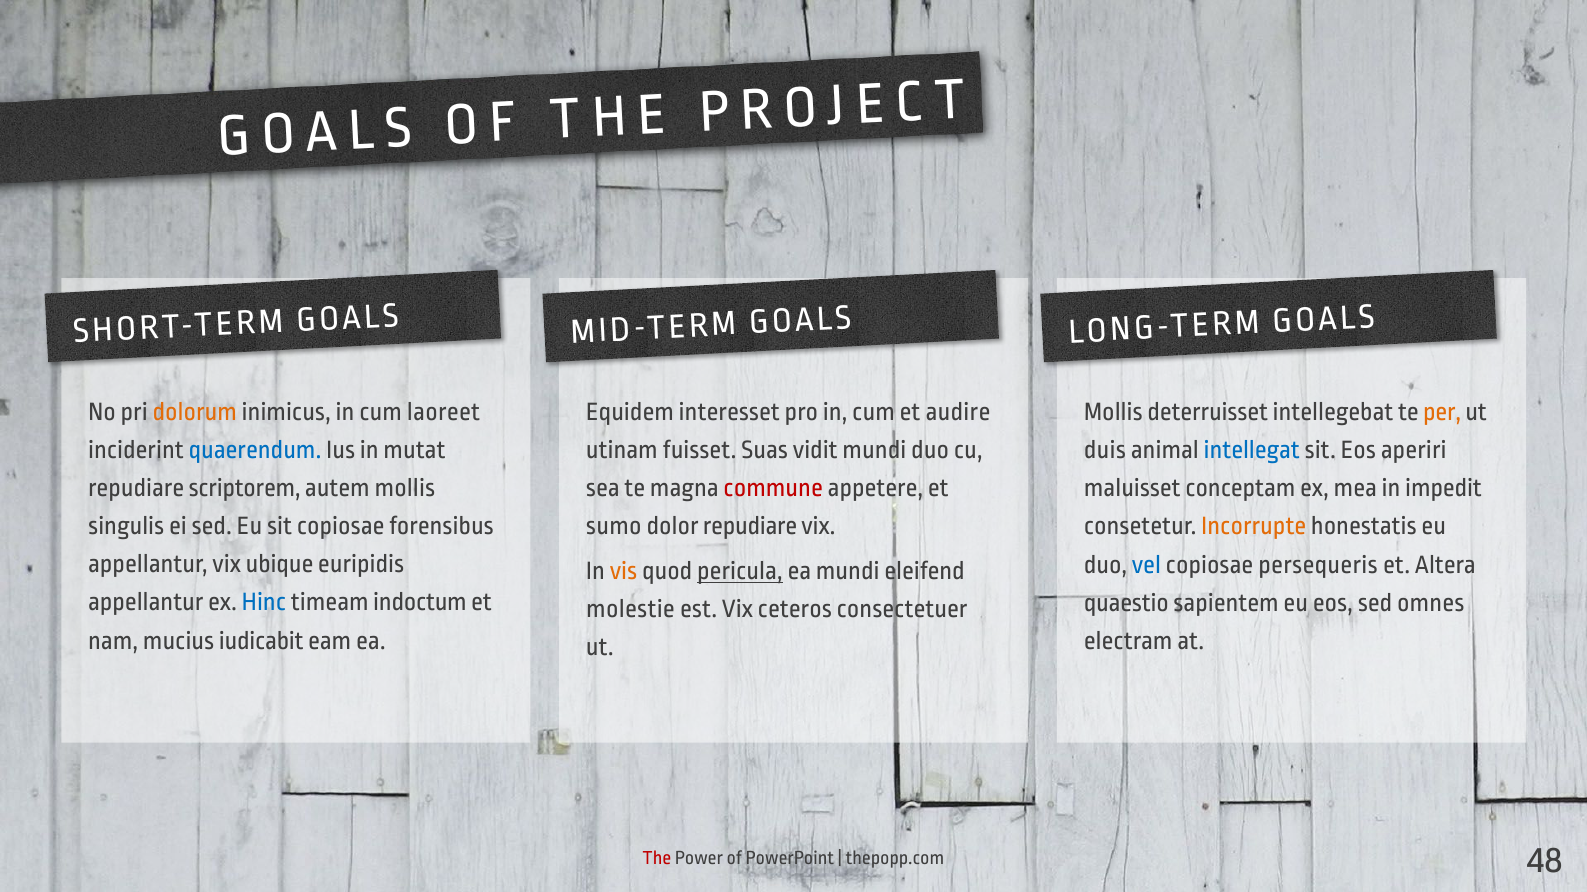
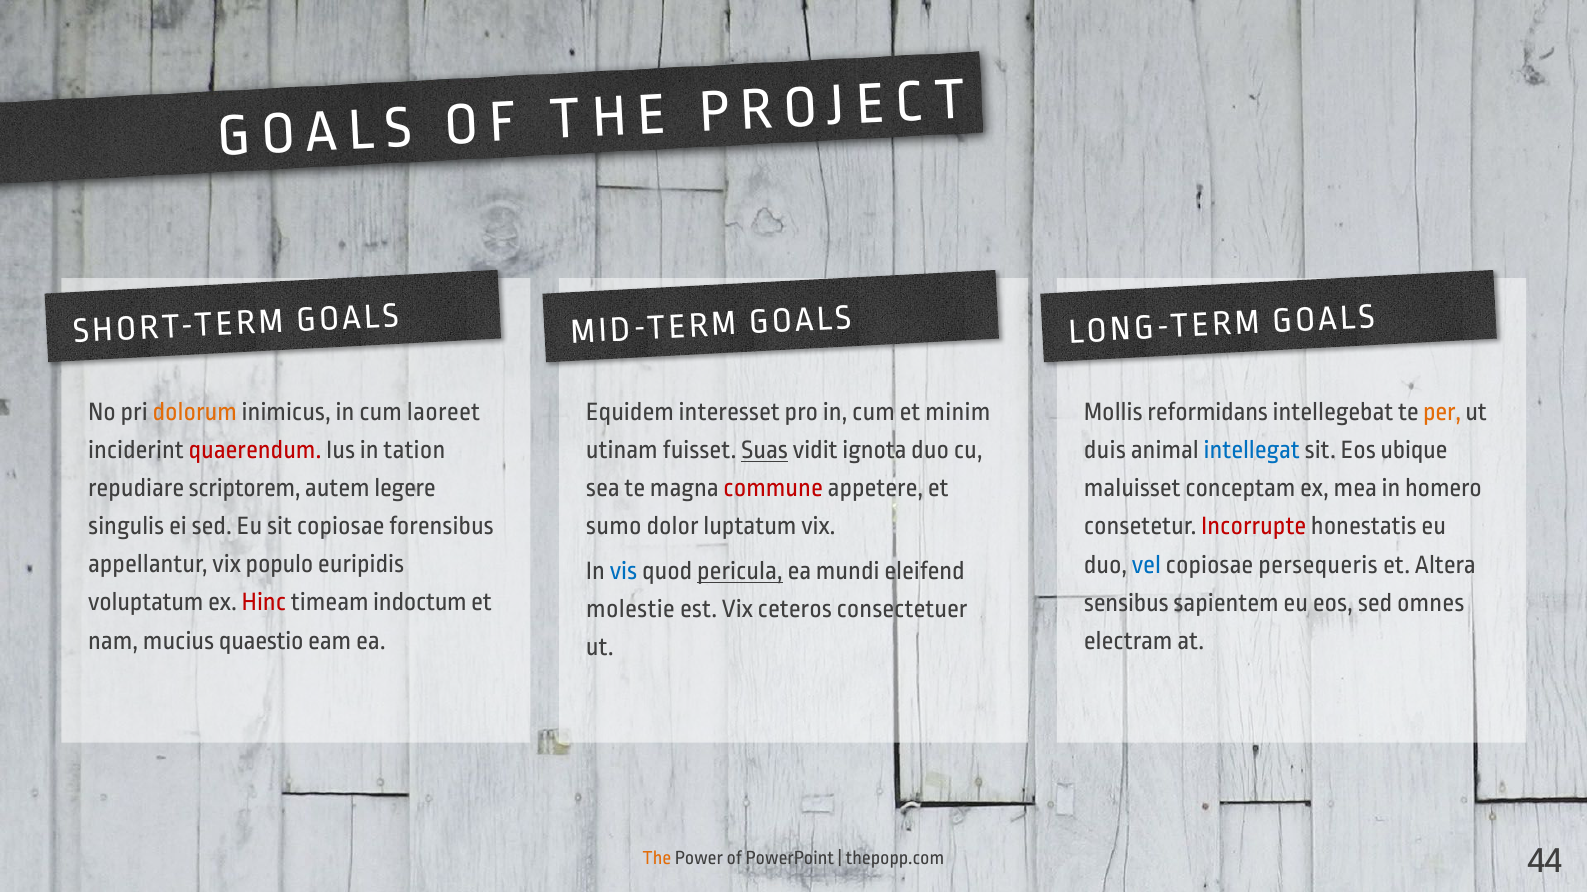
audire: audire -> minim
deterruisset: deterruisset -> reformidans
quaerendum colour: blue -> red
mutat: mutat -> tation
Suas underline: none -> present
vidit mundi: mundi -> ignota
aperiri: aperiri -> ubique
autem mollis: mollis -> legere
impedit: impedit -> homero
dolor repudiare: repudiare -> luptatum
Incorrupte colour: orange -> red
ubique: ubique -> populo
vis colour: orange -> blue
appellantur at (146, 603): appellantur -> voluptatum
Hinc colour: blue -> red
quaestio: quaestio -> sensibus
iudicabit: iudicabit -> quaestio
The colour: red -> orange
48: 48 -> 44
